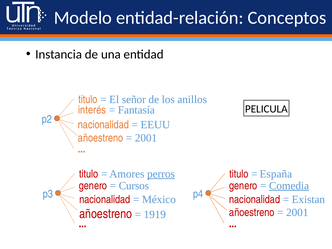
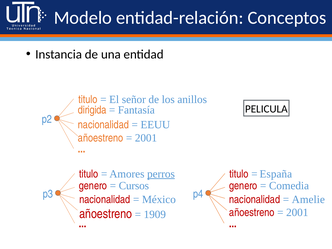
interés: interés -> dirigida
Comedia underline: present -> none
Existan: Existan -> Amelie
1919: 1919 -> 1909
